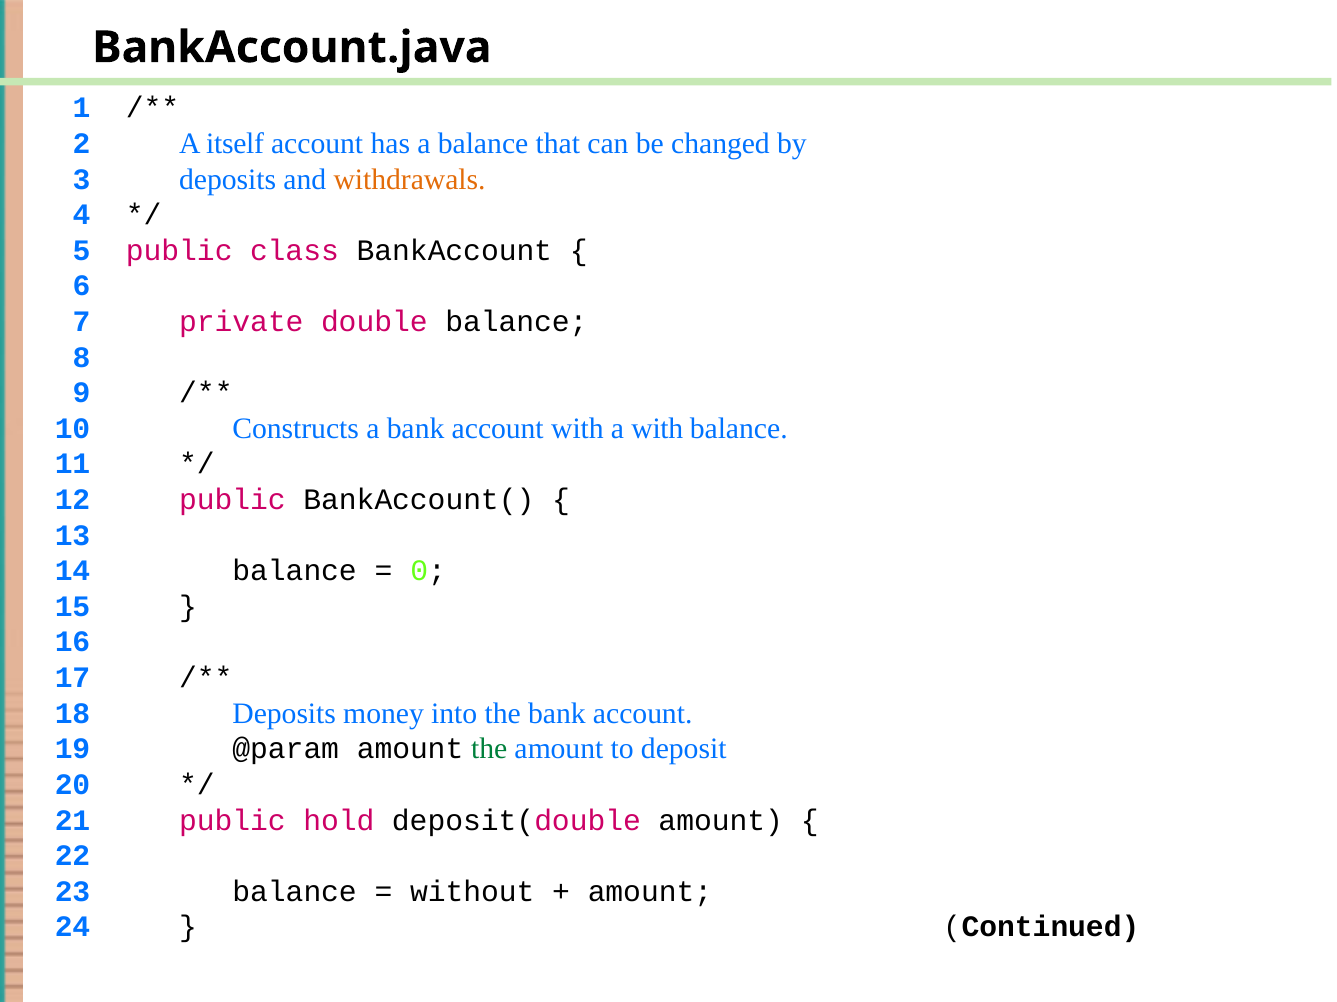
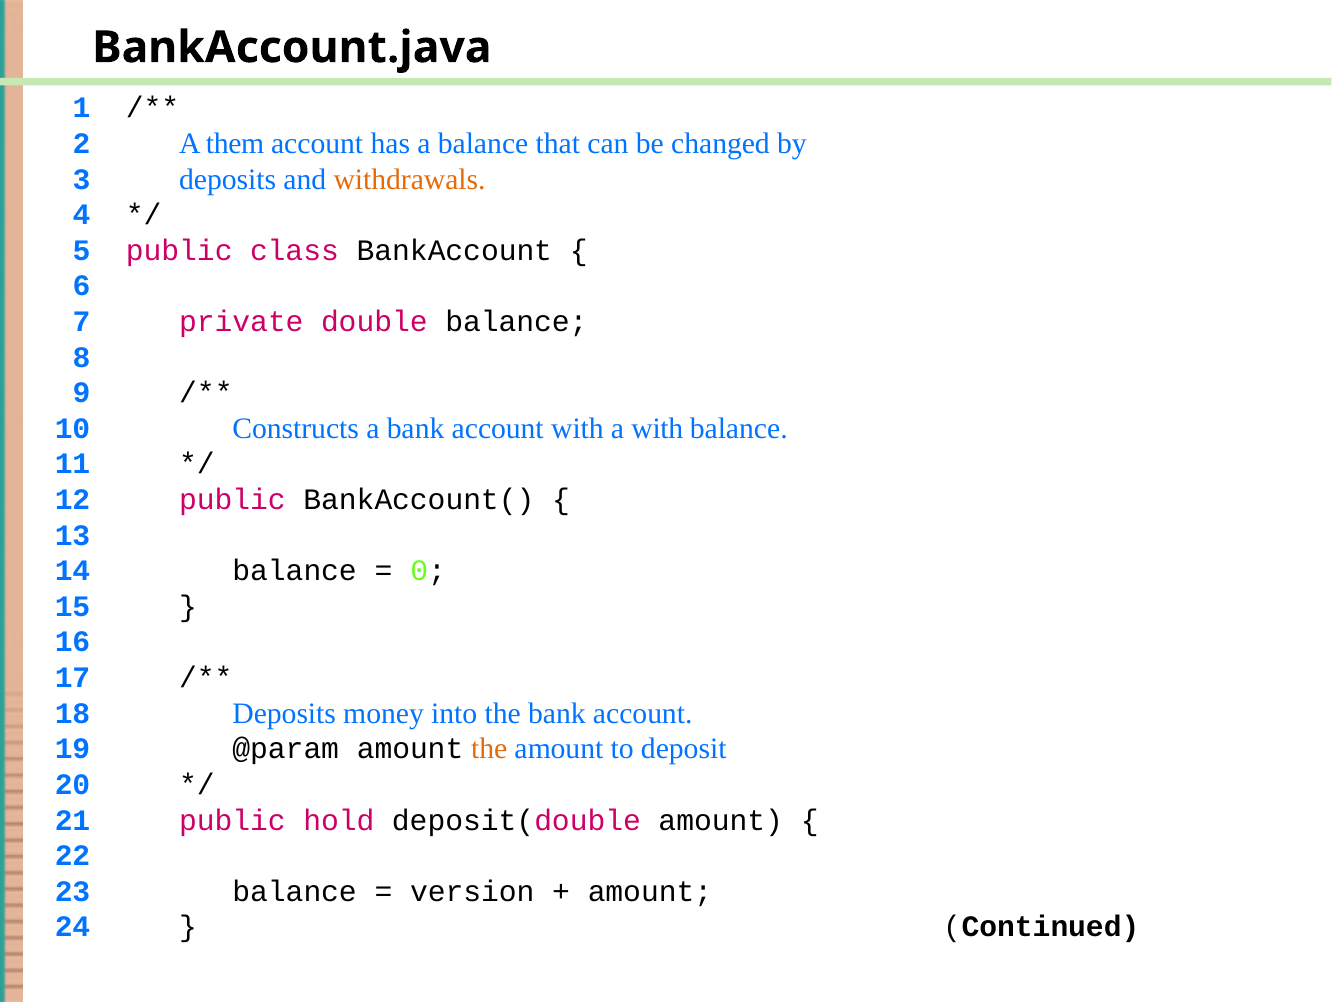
itself: itself -> them
the at (489, 750) colour: green -> orange
without: without -> version
